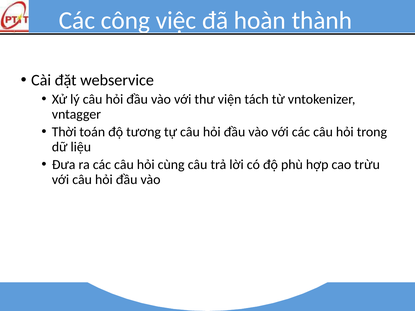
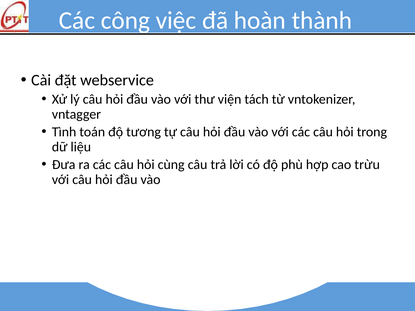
Thời: Thời -> Tình
